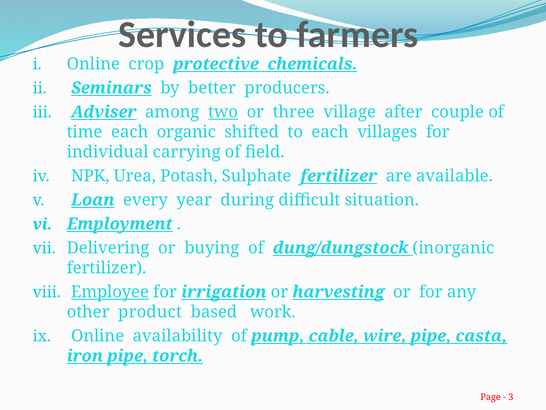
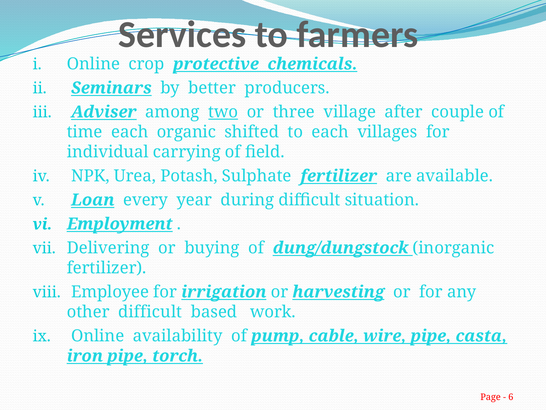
Employee underline: present -> none
other product: product -> difficult
3: 3 -> 6
